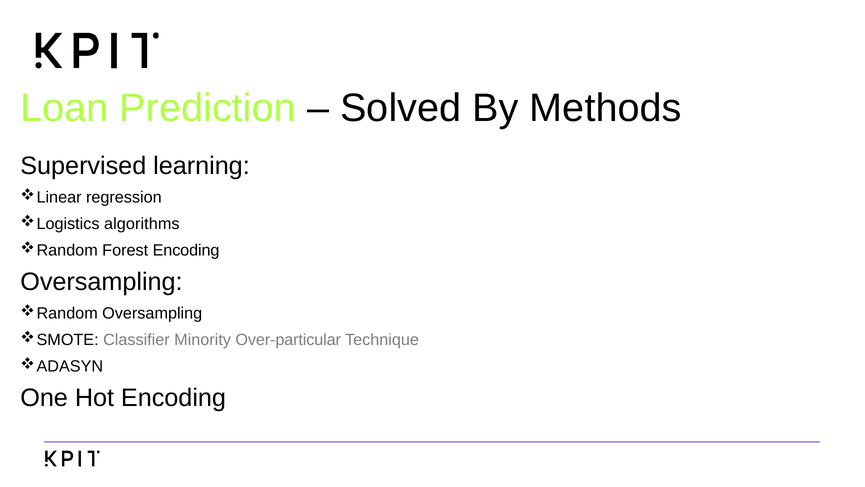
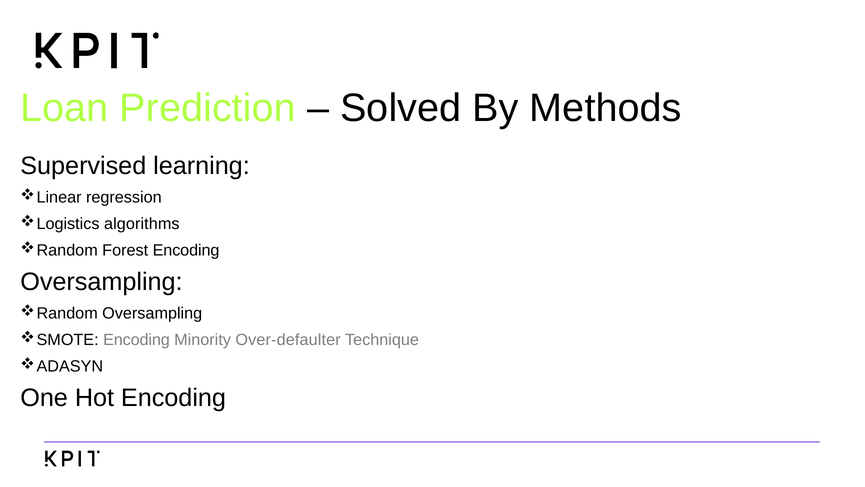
Classifier at (136, 339): Classifier -> Encoding
Over-particular: Over-particular -> Over-defaulter
